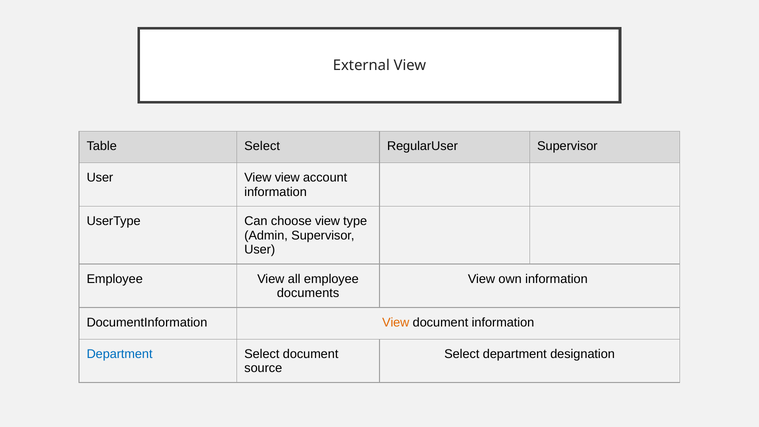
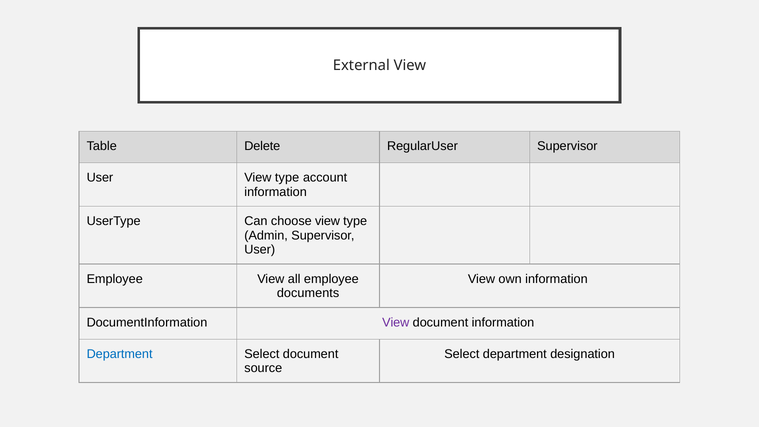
Table Select: Select -> Delete
User View view: view -> type
View at (396, 322) colour: orange -> purple
